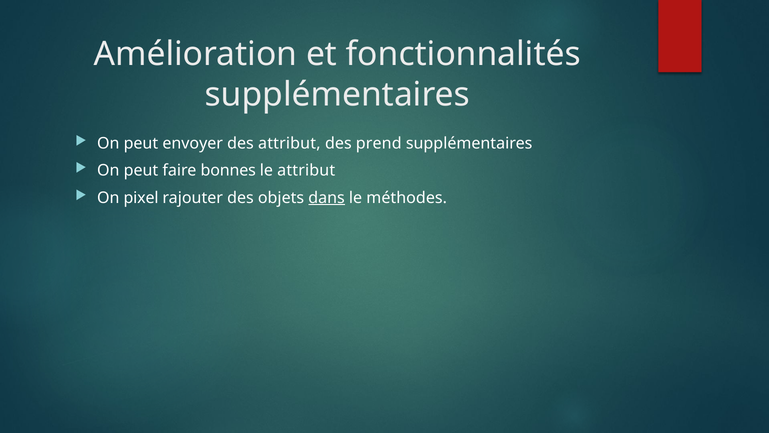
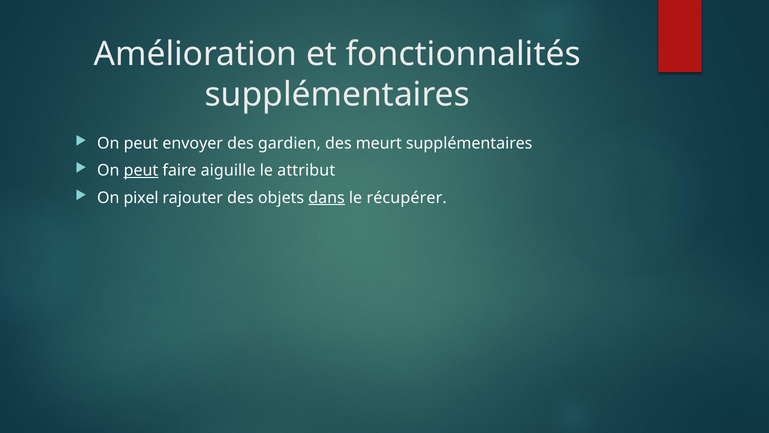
des attribut: attribut -> gardien
prend: prend -> meurt
peut at (141, 170) underline: none -> present
bonnes: bonnes -> aiguille
méthodes: méthodes -> récupérer
